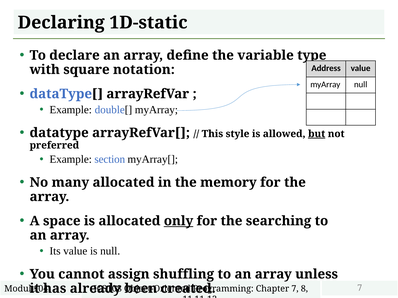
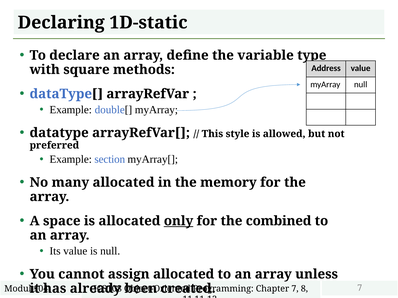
notation: notation -> methods
but underline: present -> none
searching: searching -> combined
assign shuffling: shuffling -> allocated
